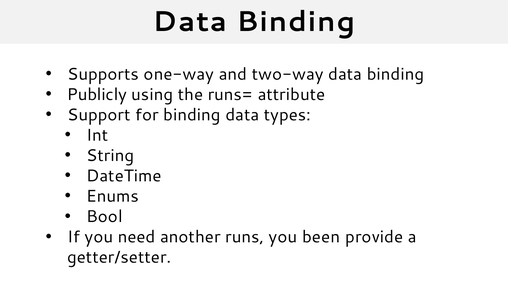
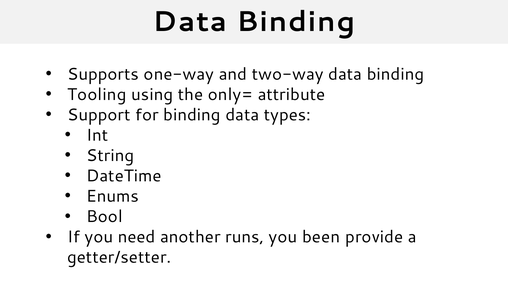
Publicly: Publicly -> Tooling
runs=: runs= -> only=
